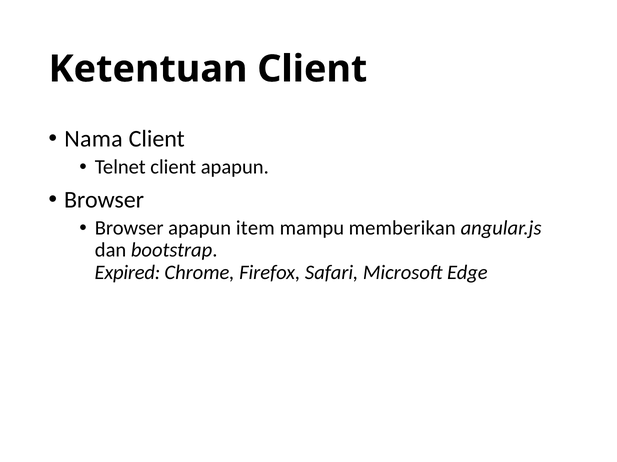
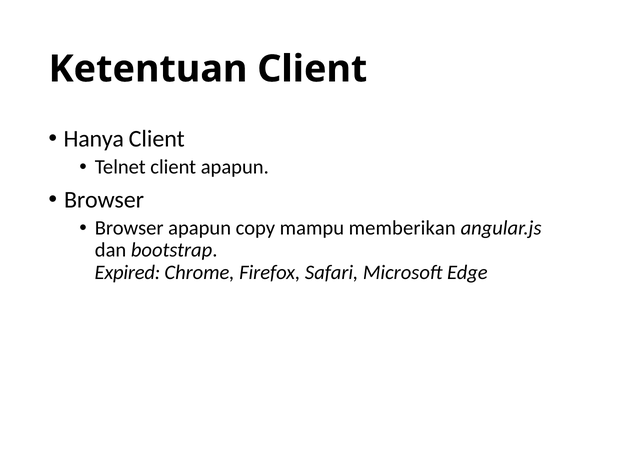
Nama: Nama -> Hanya
item: item -> copy
